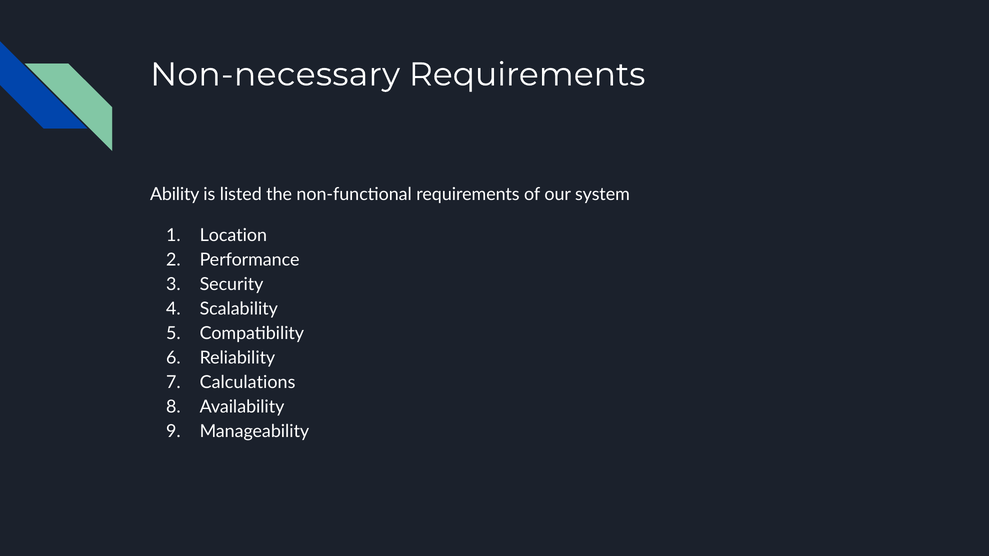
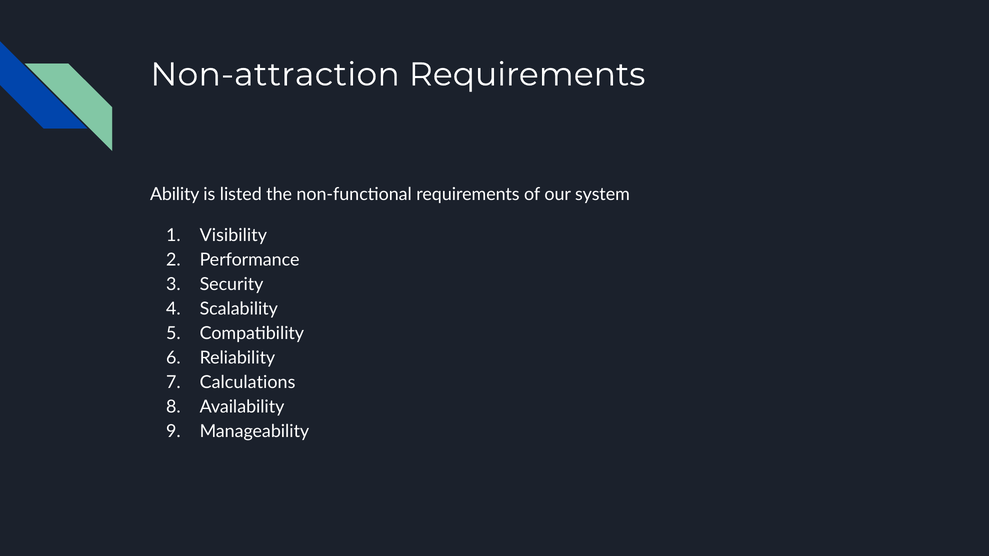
Non-necessary: Non-necessary -> Non-attraction
Location: Location -> Visibility
